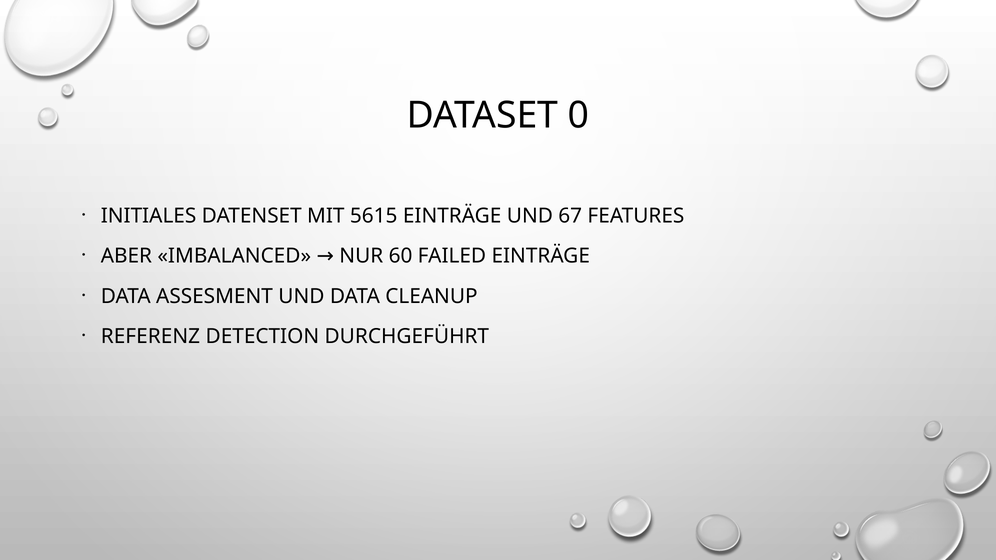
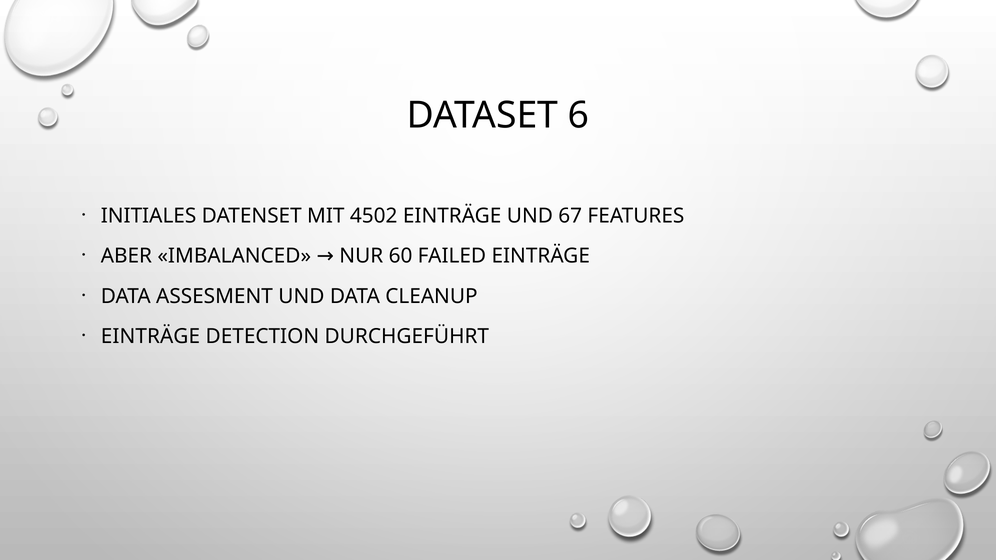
0: 0 -> 6
5615: 5615 -> 4502
REFERENZ at (150, 337): REFERENZ -> EINTRÄGE
